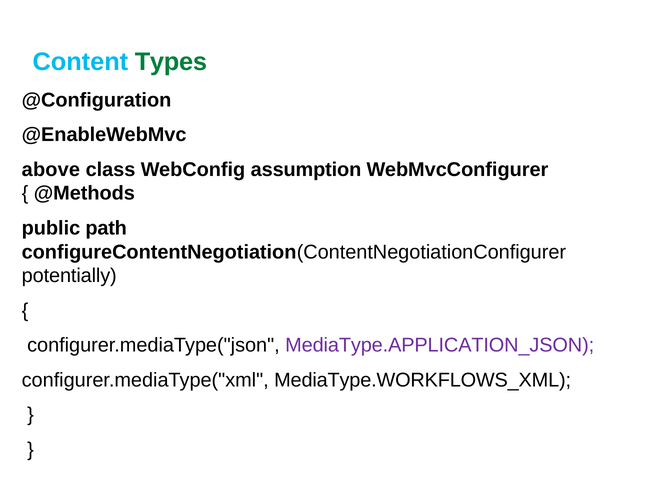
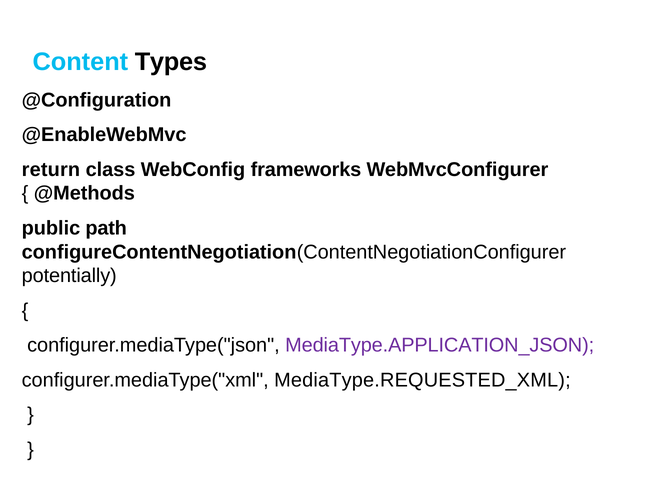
Types colour: green -> black
above: above -> return
assumption: assumption -> frameworks
MediaType.WORKFLOWS_XML: MediaType.WORKFLOWS_XML -> MediaType.REQUESTED_XML
